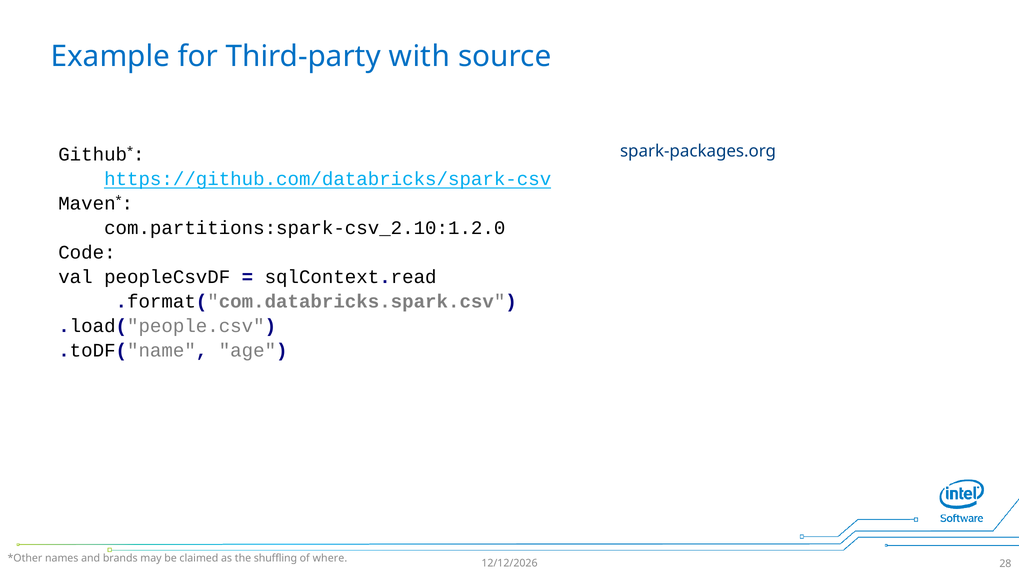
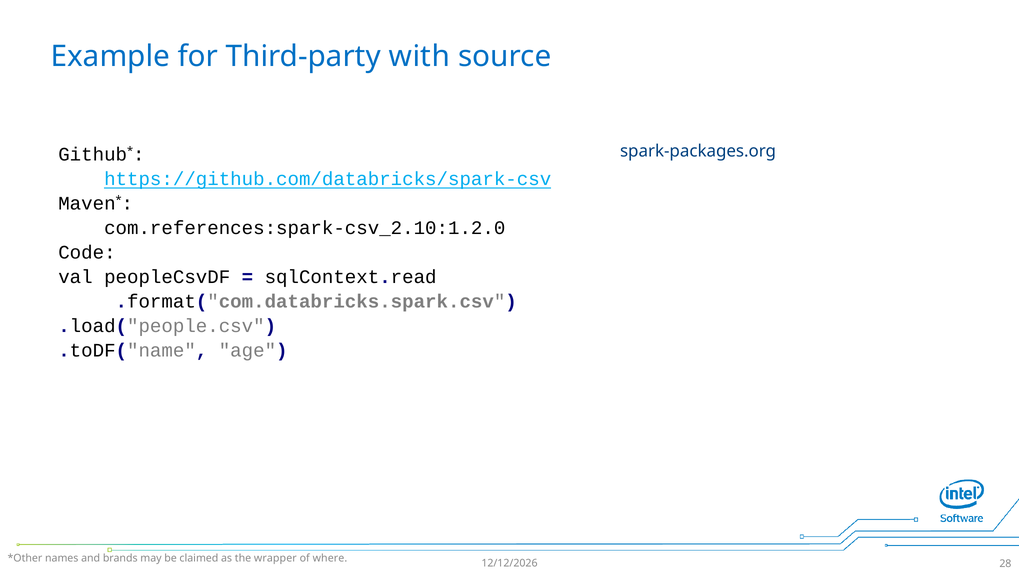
com.partitions:spark-csv_2.10:1.2.0: com.partitions:spark-csv_2.10:1.2.0 -> com.references:spark-csv_2.10:1.2.0
shuffling: shuffling -> wrapper
